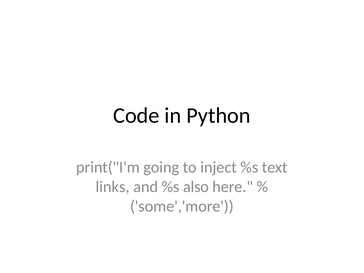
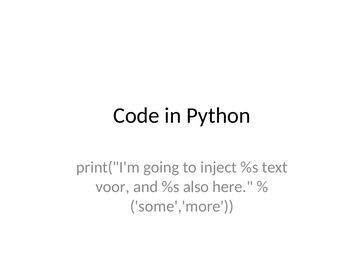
links: links -> voor
